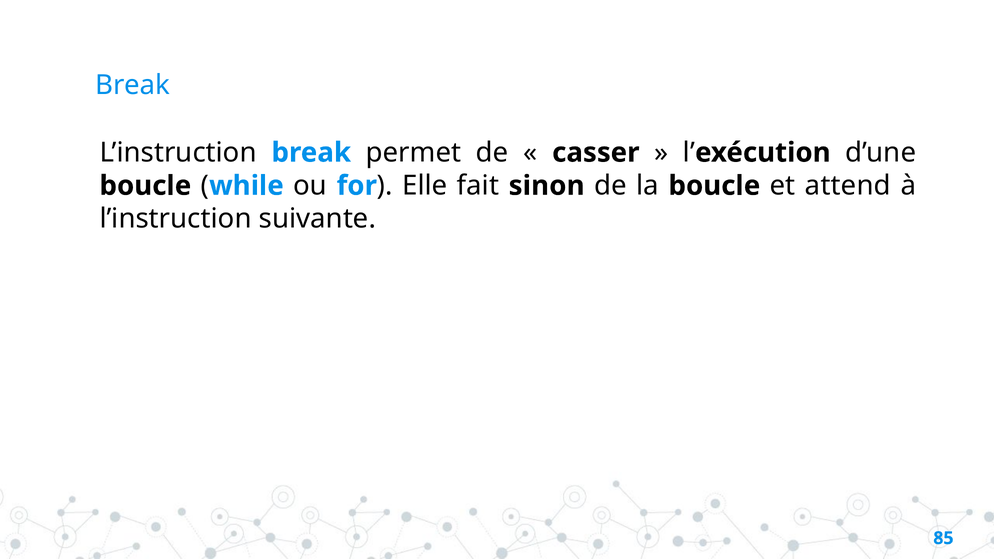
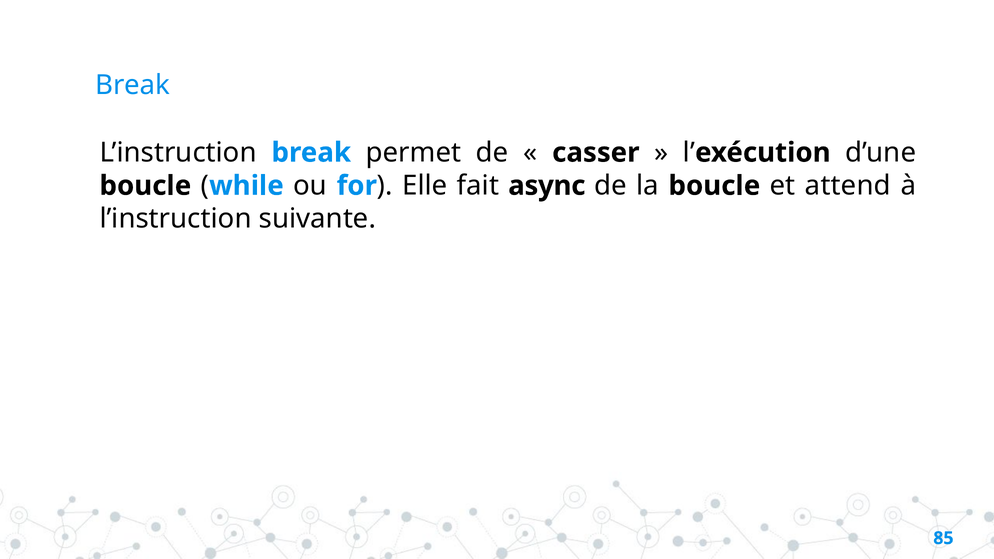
sinon: sinon -> async
